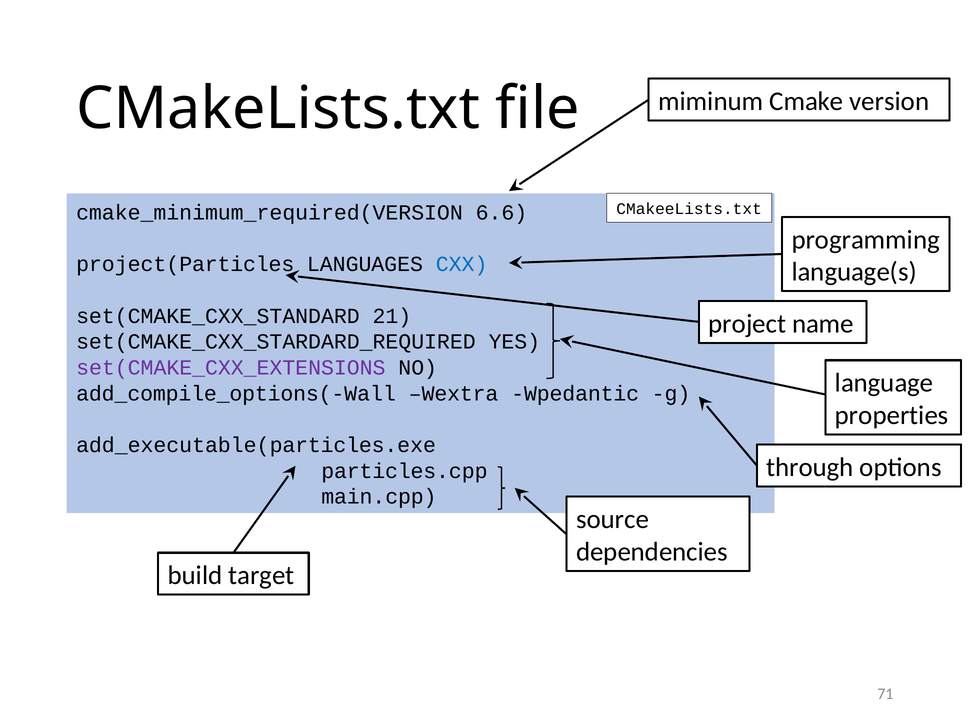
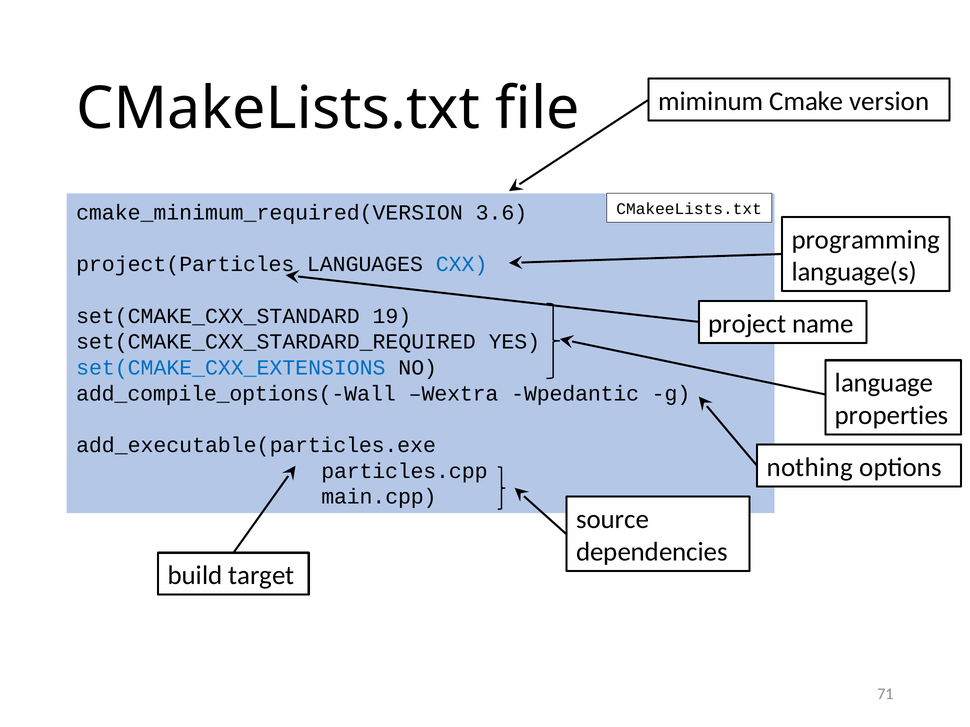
6.6: 6.6 -> 3.6
21: 21 -> 19
set(CMAKE_CXX_EXTENSIONS colour: purple -> blue
through: through -> nothing
